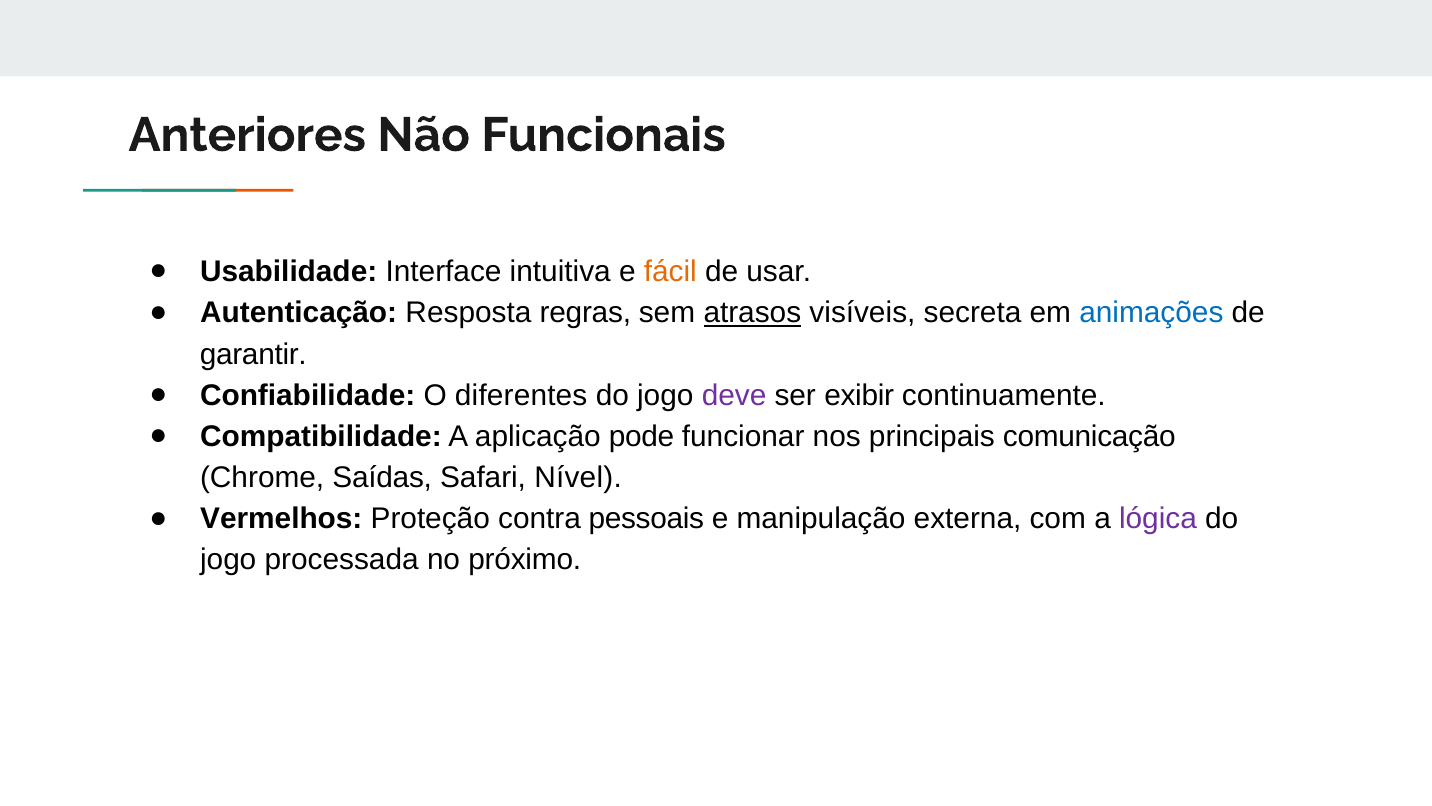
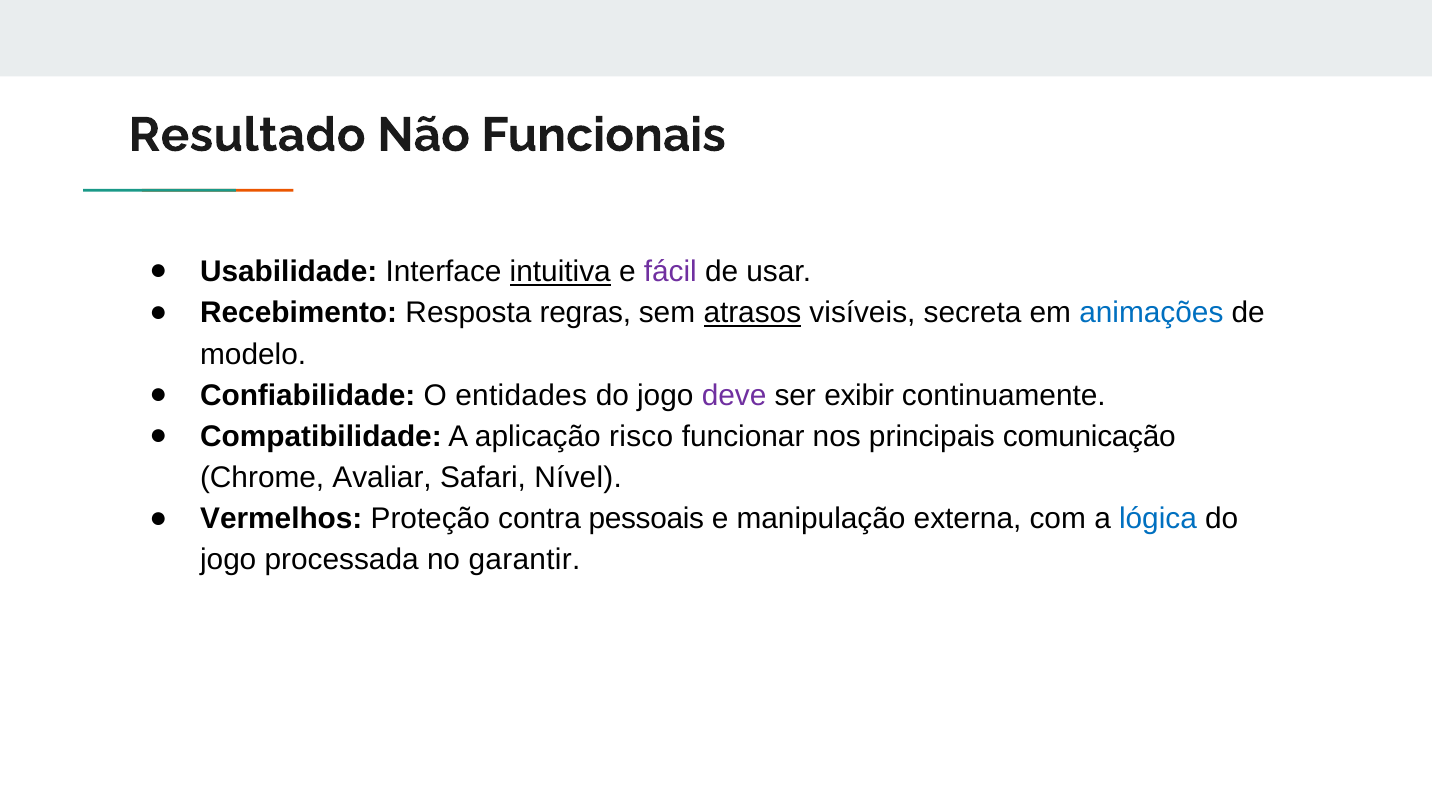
Anteriores: Anteriores -> Resultado
intuitiva underline: none -> present
fácil colour: orange -> purple
Autenticação: Autenticação -> Recebimento
garantir: garantir -> modelo
diferentes: diferentes -> entidades
pode: pode -> risco
Saídas: Saídas -> Avaliar
lógica colour: purple -> blue
próximo: próximo -> garantir
